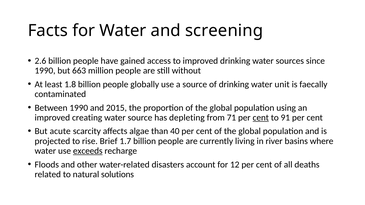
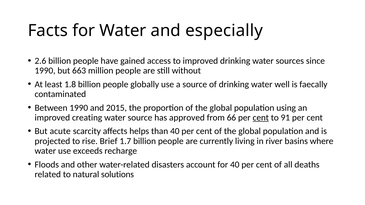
screening: screening -> especially
unit: unit -> well
depleting: depleting -> approved
71: 71 -> 66
algae: algae -> helps
exceeds underline: present -> none
for 12: 12 -> 40
